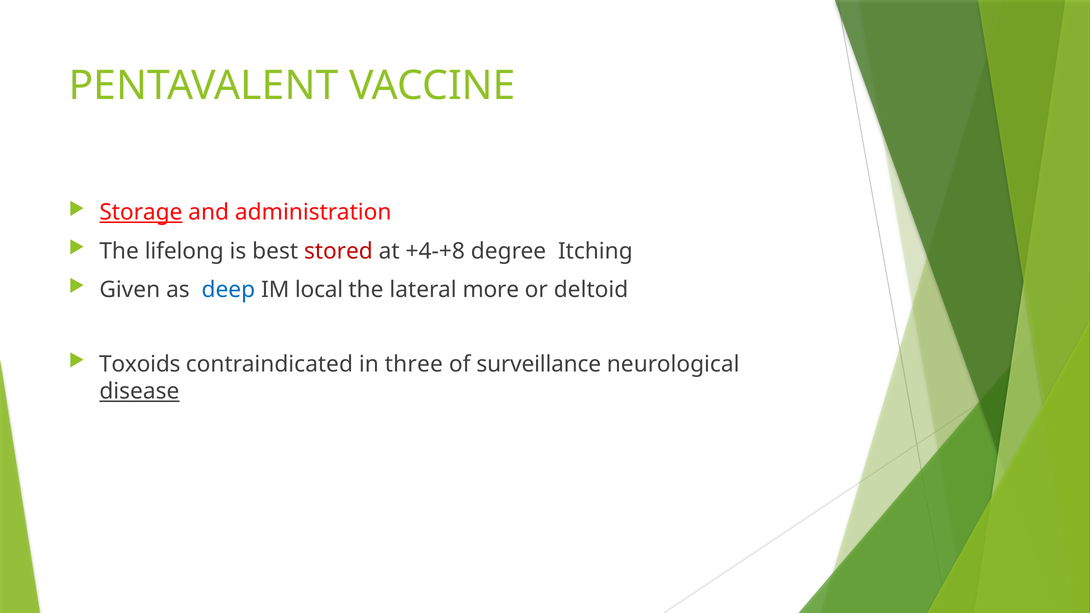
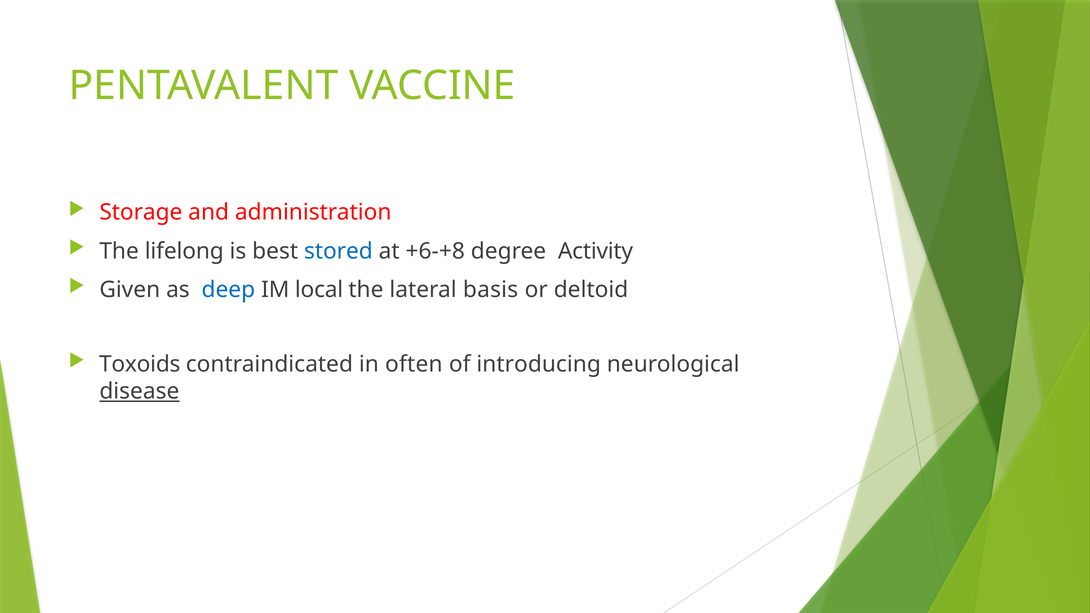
Storage underline: present -> none
stored colour: red -> blue
+4-+8: +4-+8 -> +6-+8
Itching: Itching -> Activity
more: more -> basis
three: three -> often
surveillance: surveillance -> introducing
